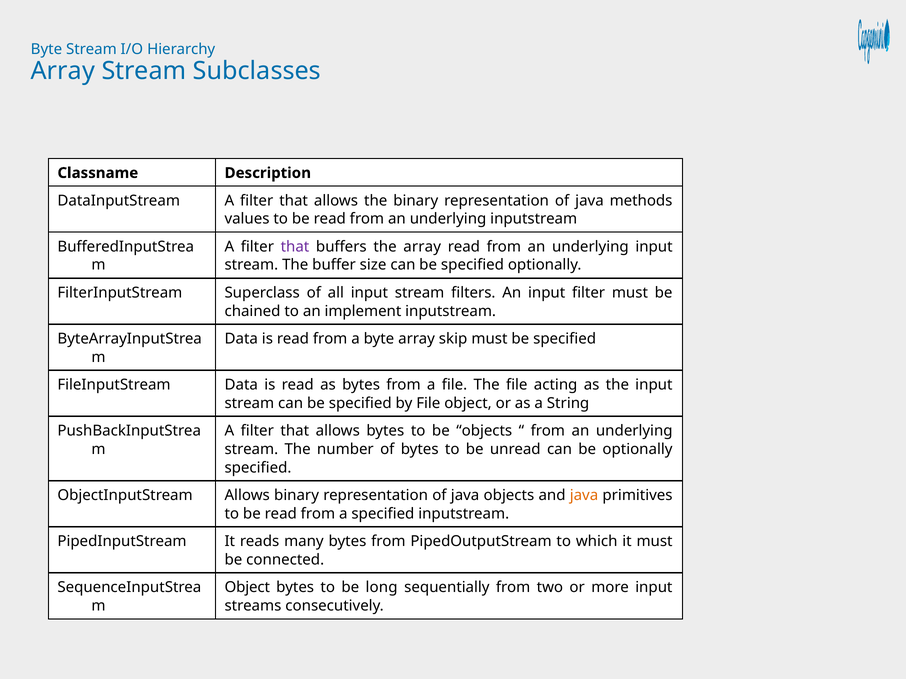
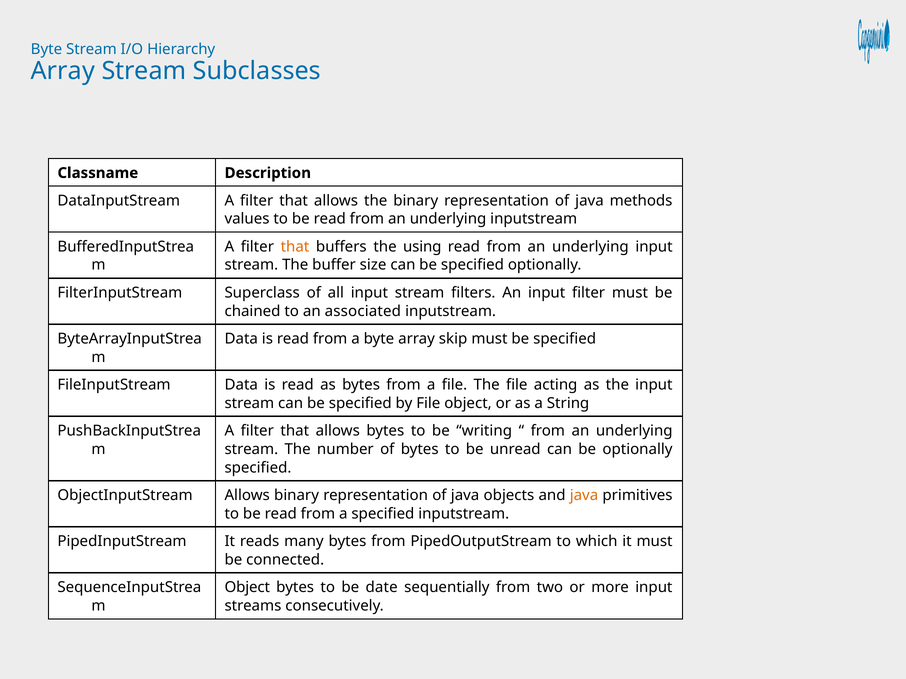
that at (295, 247) colour: purple -> orange
the array: array -> using
implement: implement -> associated
be objects: objects -> writing
long: long -> date
